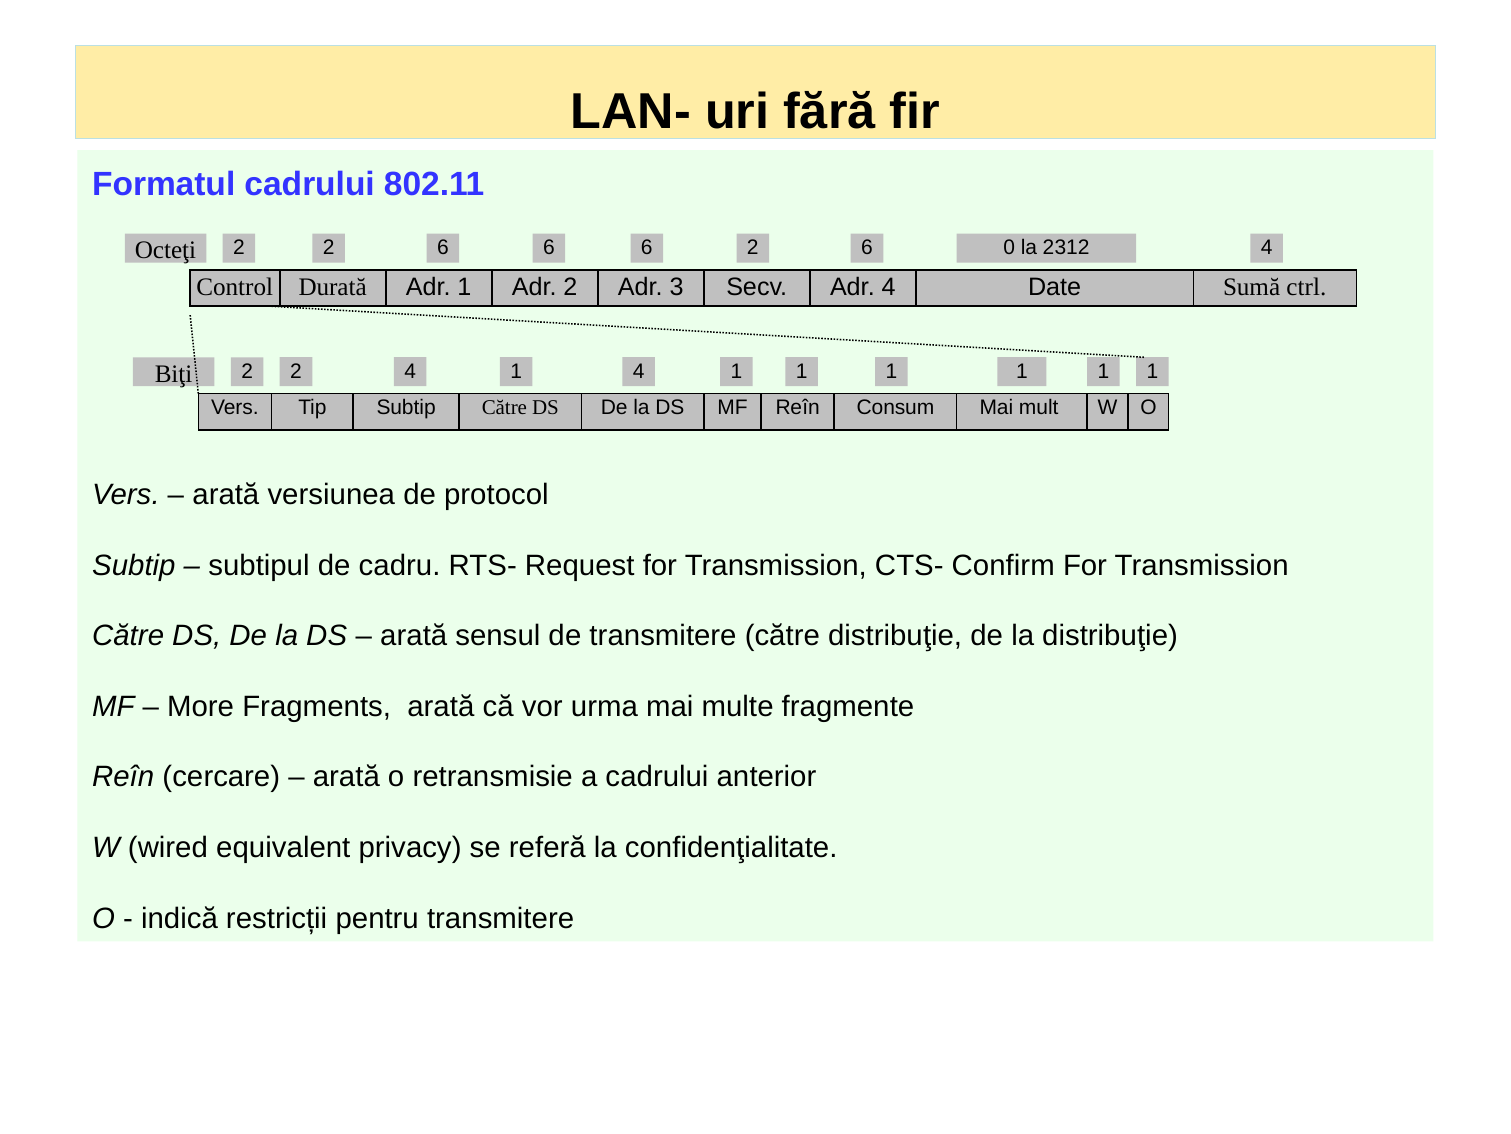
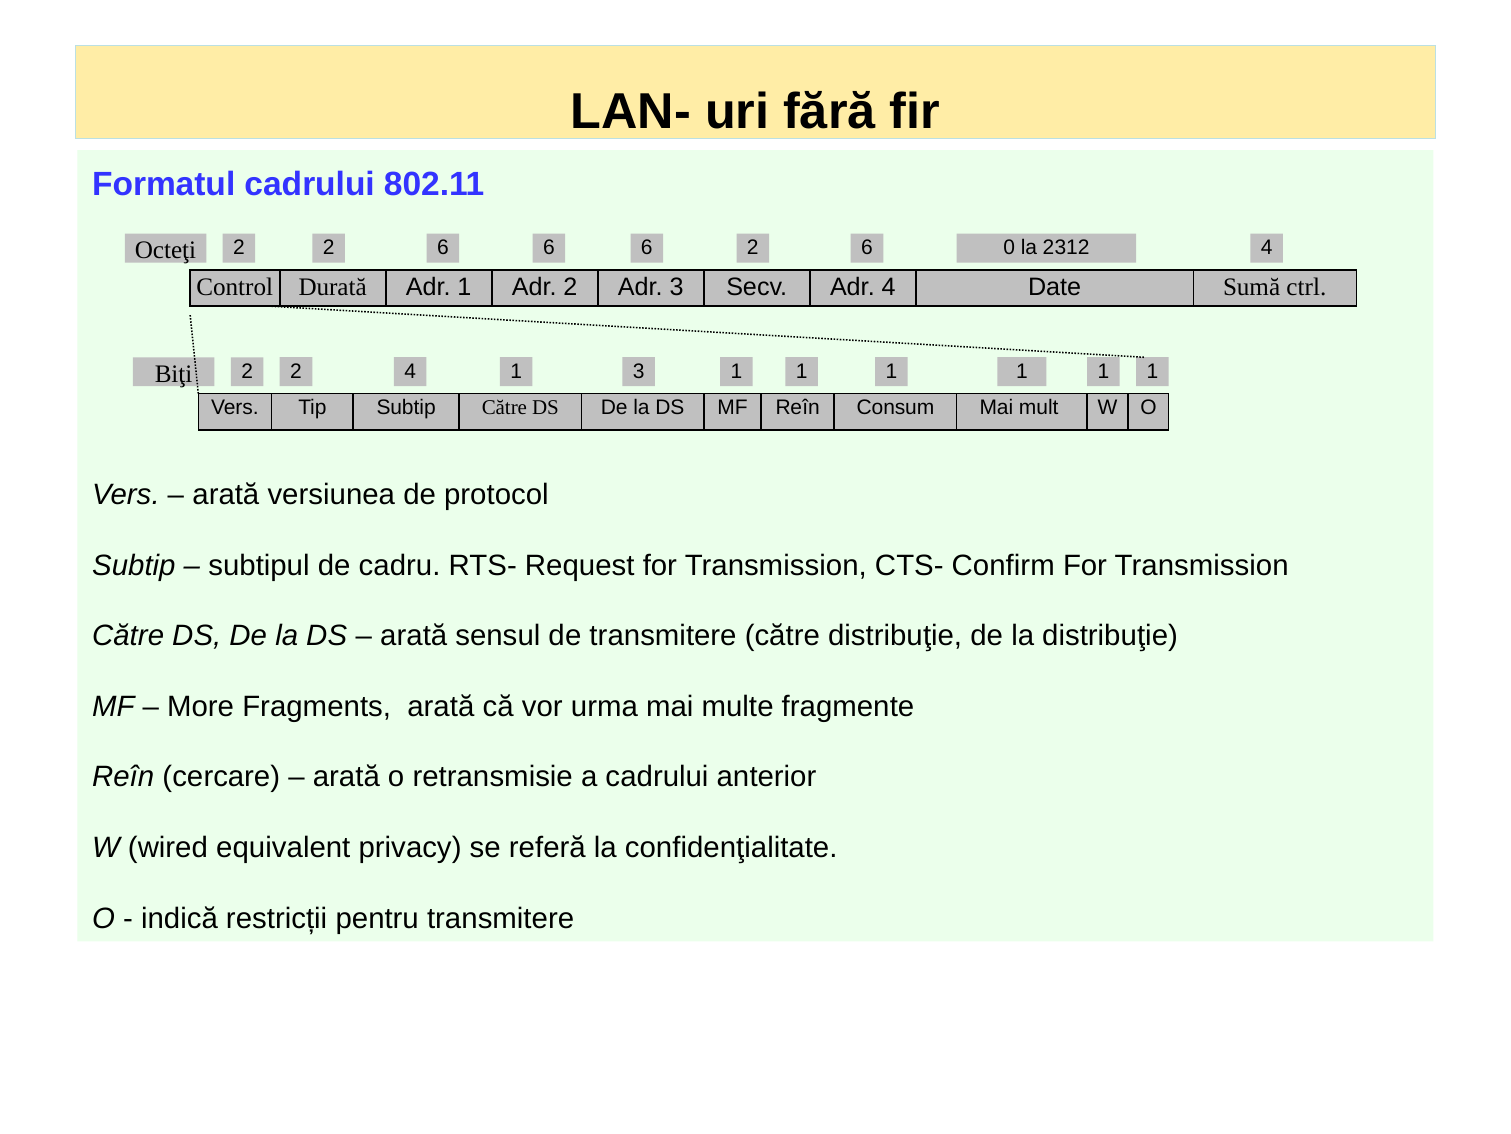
4 4: 4 -> 3
